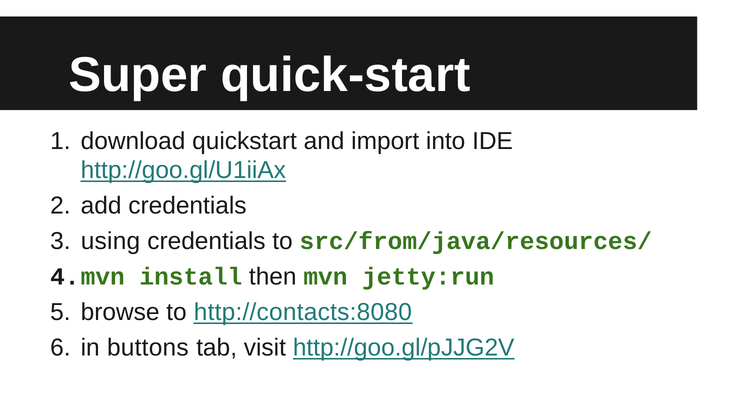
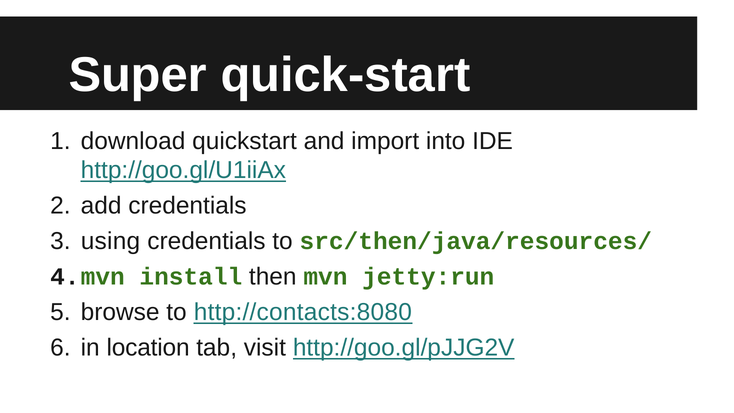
src/from/java/resources/: src/from/java/resources/ -> src/then/java/resources/
buttons: buttons -> location
